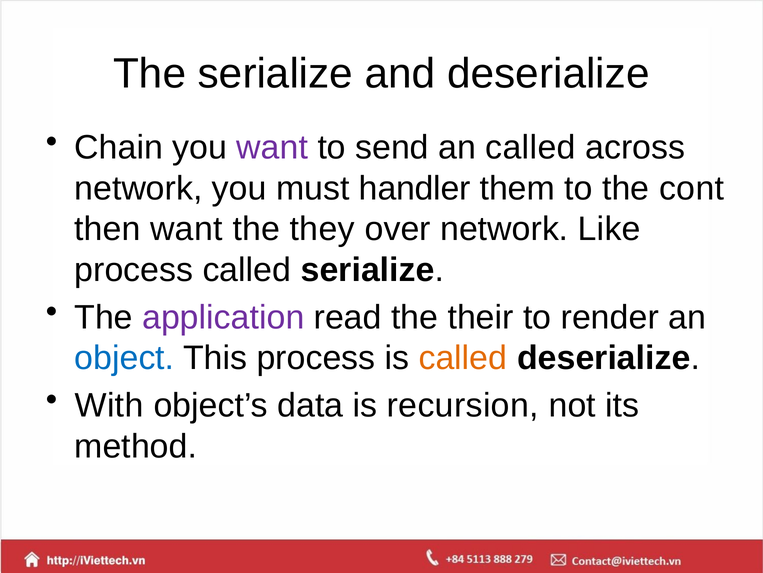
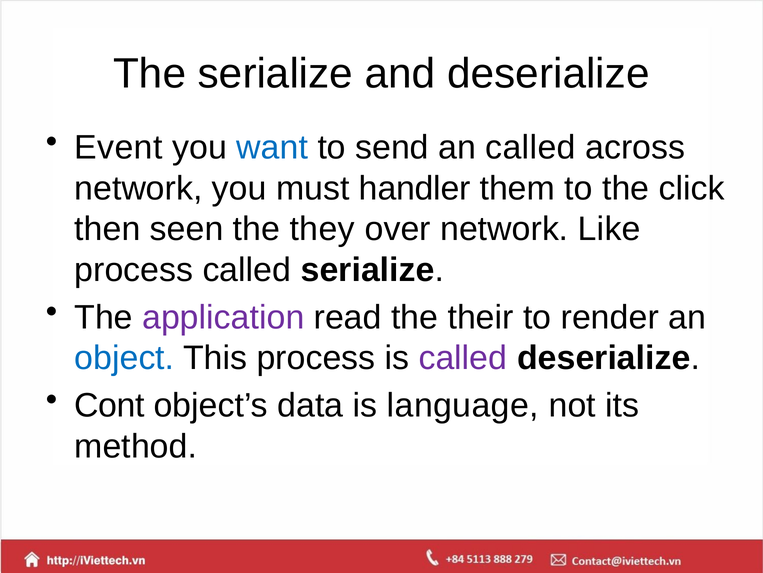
Chain: Chain -> Event
want at (272, 147) colour: purple -> blue
cont: cont -> click
then want: want -> seen
called at (463, 358) colour: orange -> purple
With: With -> Cont
recursion: recursion -> language
